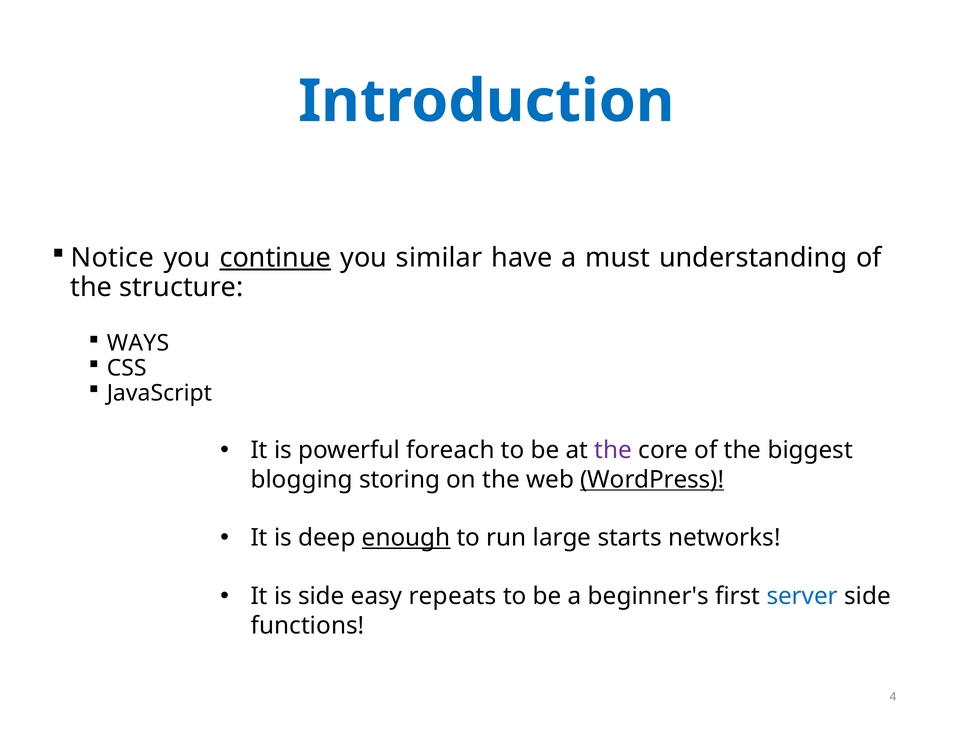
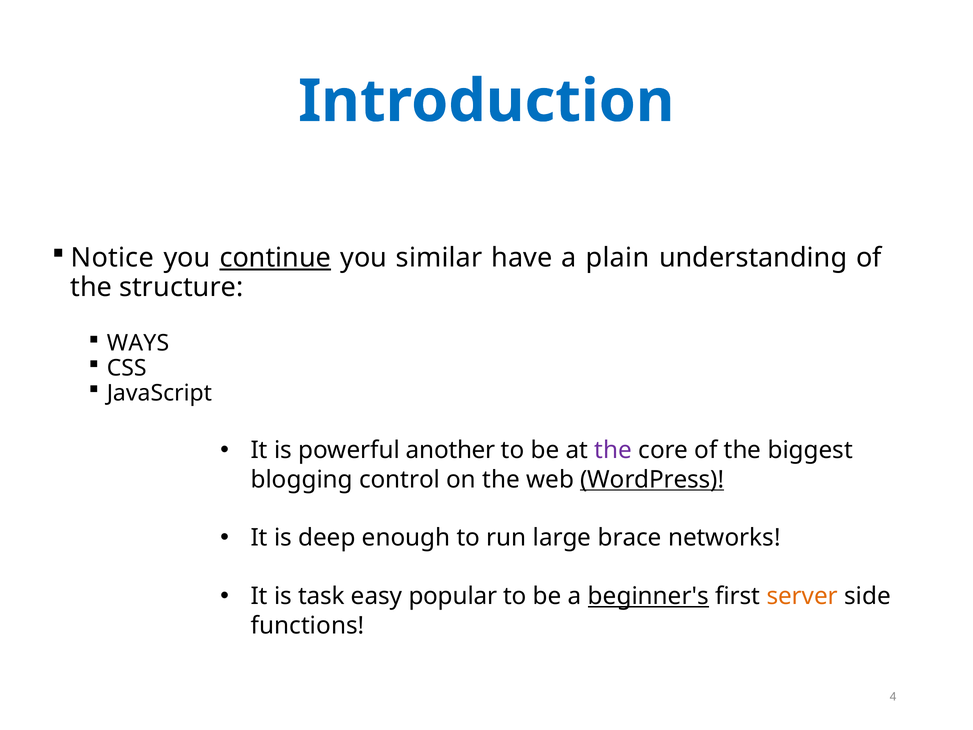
must: must -> plain
foreach: foreach -> another
storing: storing -> control
enough underline: present -> none
starts: starts -> brace
is side: side -> task
repeats: repeats -> popular
beginner's underline: none -> present
server colour: blue -> orange
